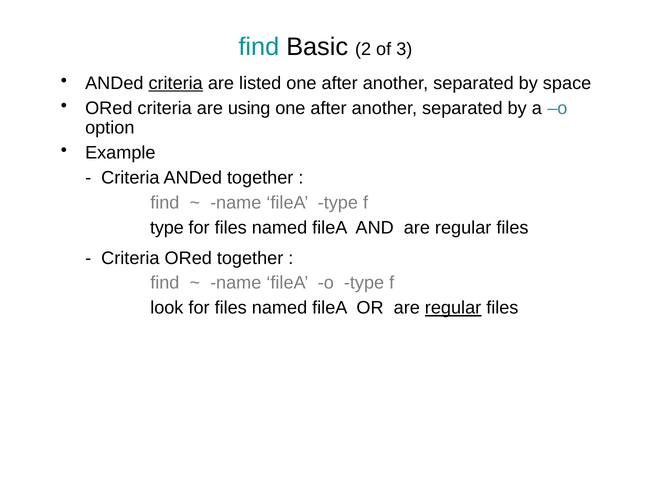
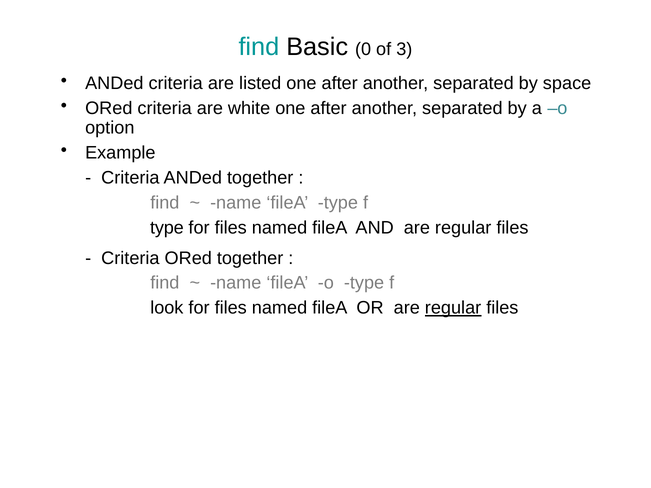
2: 2 -> 0
criteria at (176, 83) underline: present -> none
using: using -> white
